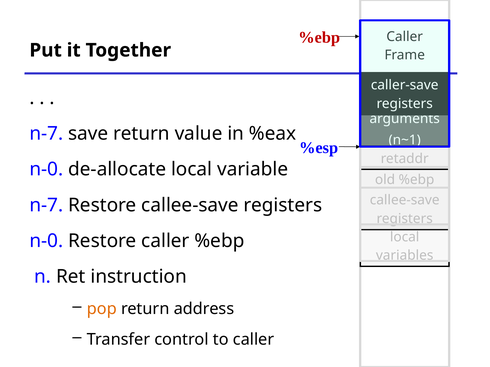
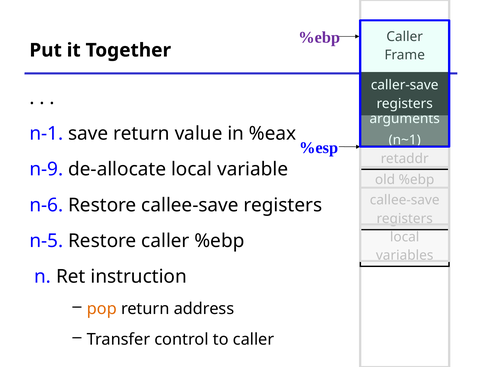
%ebp at (319, 38) colour: red -> purple
n-7 at (46, 134): n-7 -> n-1
n-0 at (46, 170): n-0 -> n-9
n-7 at (46, 205): n-7 -> n-6
n-0 at (46, 241): n-0 -> n-5
